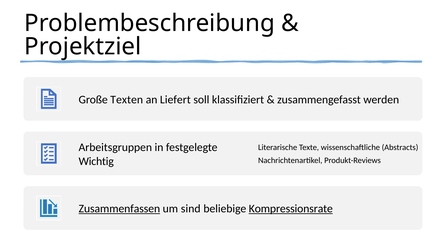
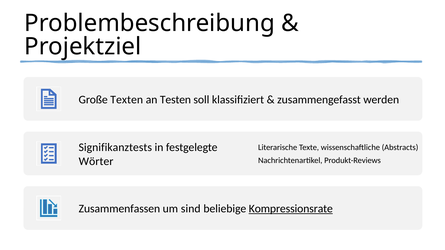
Liefert: Liefert -> Testen
Arbeitsgruppen: Arbeitsgruppen -> Signifikanztests
Wichtig: Wichtig -> Wörter
Zusammenfassen underline: present -> none
